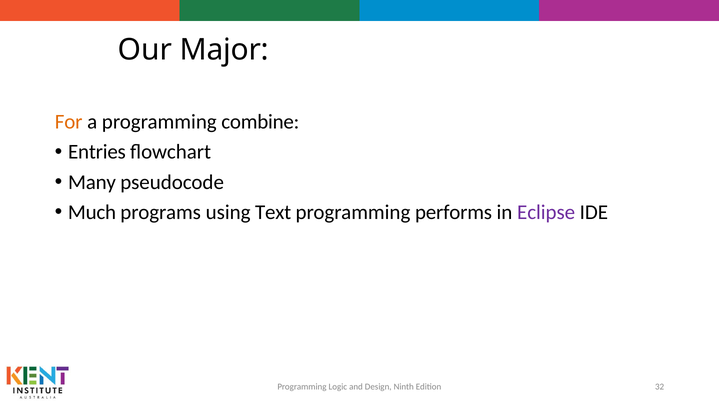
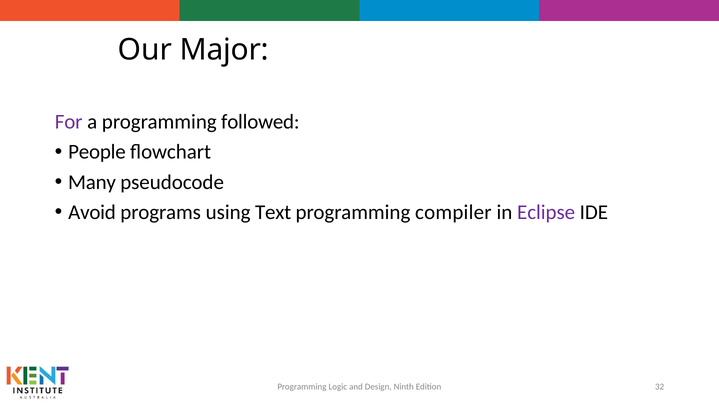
For colour: orange -> purple
combine: combine -> followed
Entries: Entries -> People
Much: Much -> Avoid
performs: performs -> compiler
